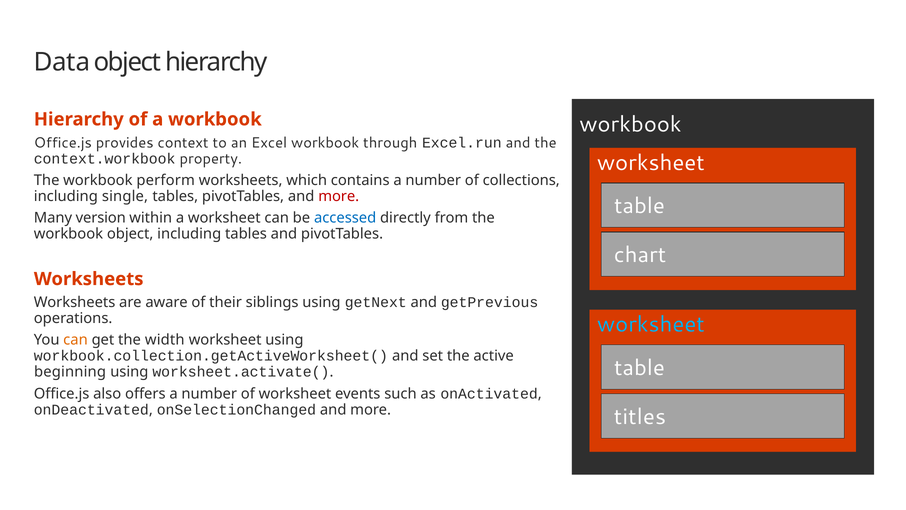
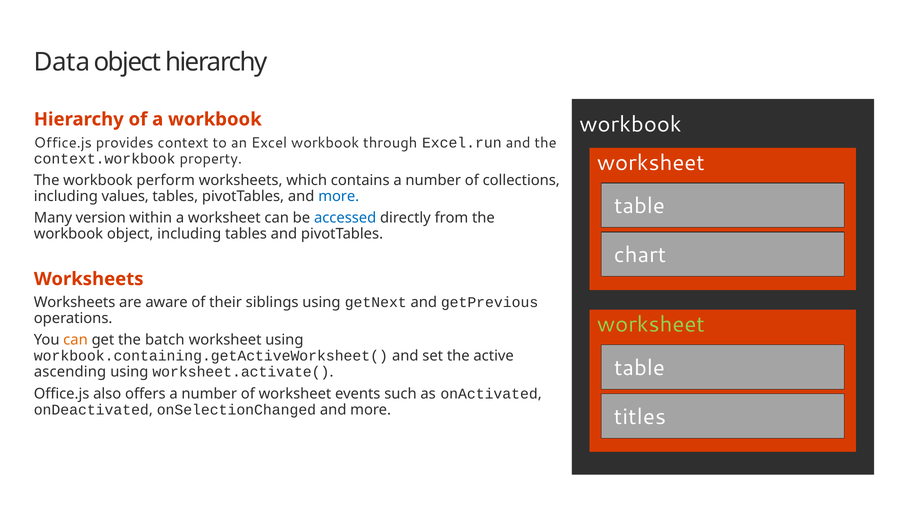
single: single -> values
more at (339, 196) colour: red -> blue
worksheet at (651, 324) colour: light blue -> light green
width: width -> batch
workbook.collection.getActiveWorksheet(: workbook.collection.getActiveWorksheet( -> workbook.containing.getActiveWorksheet(
beginning: beginning -> ascending
